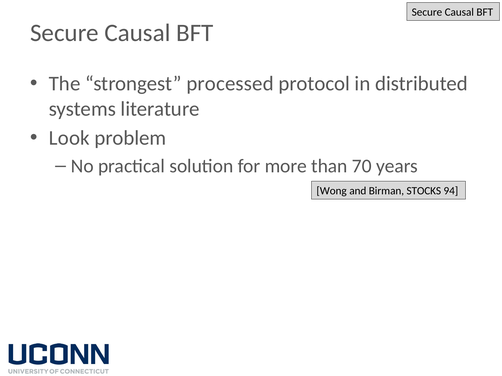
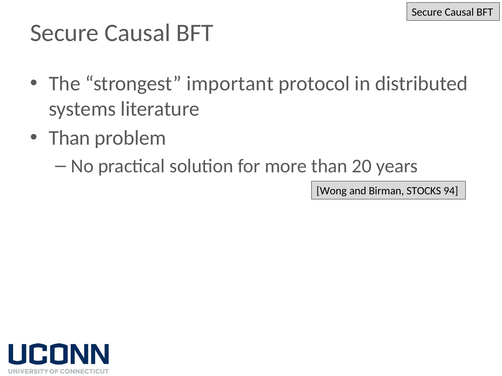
processed: processed -> important
Look at (69, 138): Look -> Than
70: 70 -> 20
